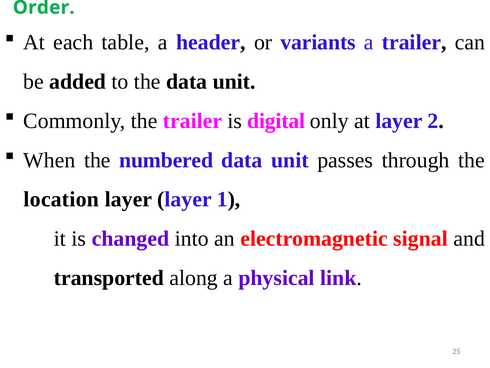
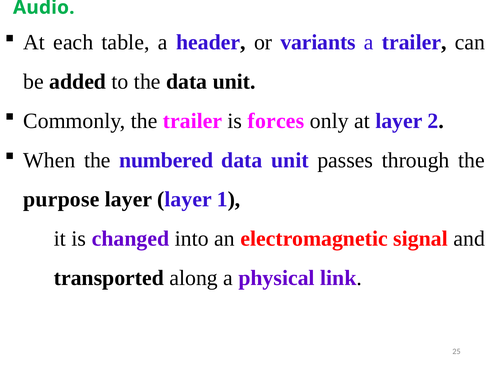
Order: Order -> Audio
digital: digital -> forces
location: location -> purpose
